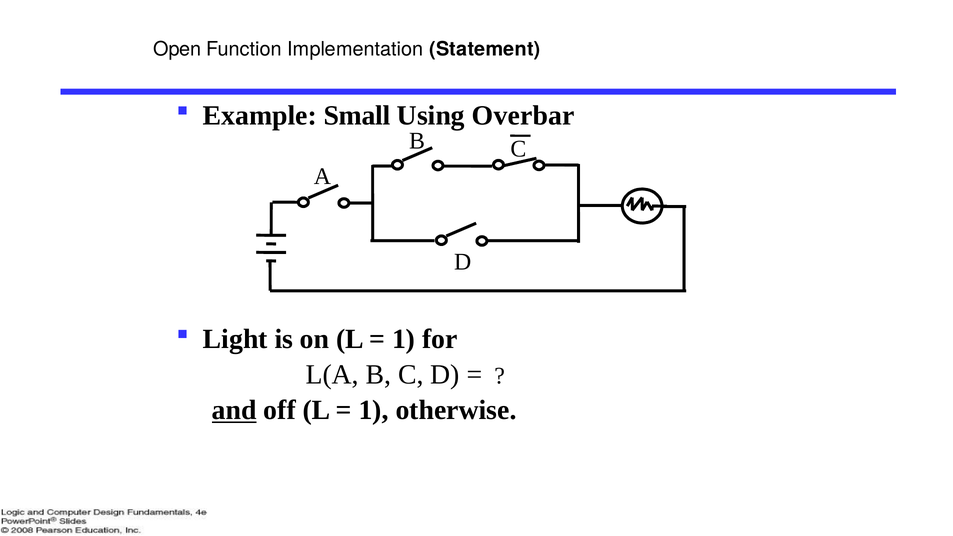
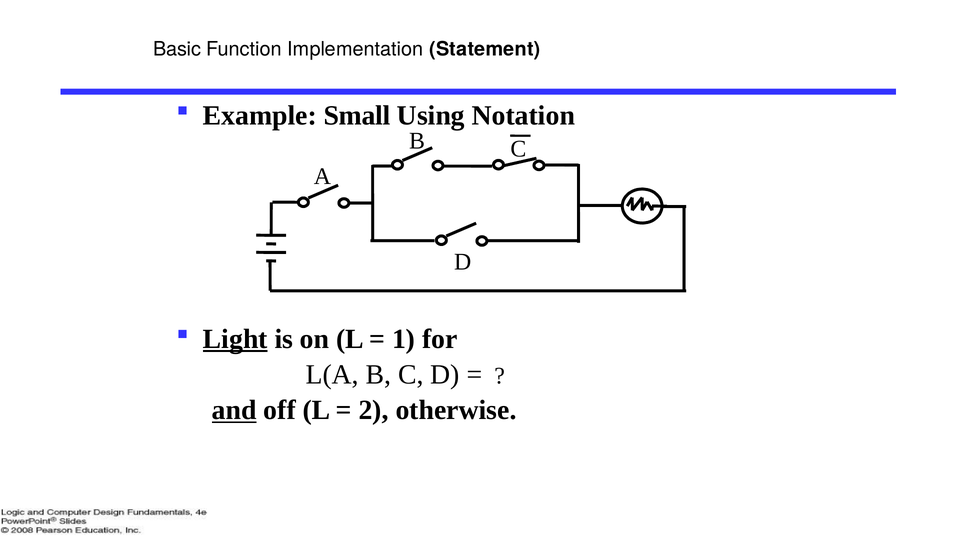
Open: Open -> Basic
Overbar: Overbar -> Notation
Light underline: none -> present
1 at (374, 410): 1 -> 2
